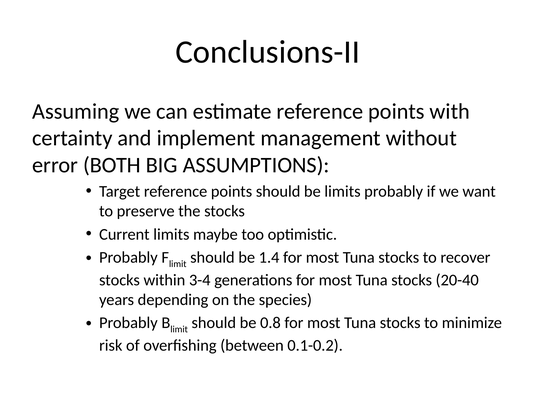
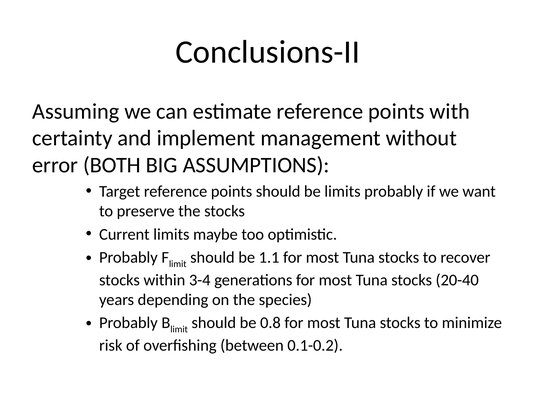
1.4: 1.4 -> 1.1
